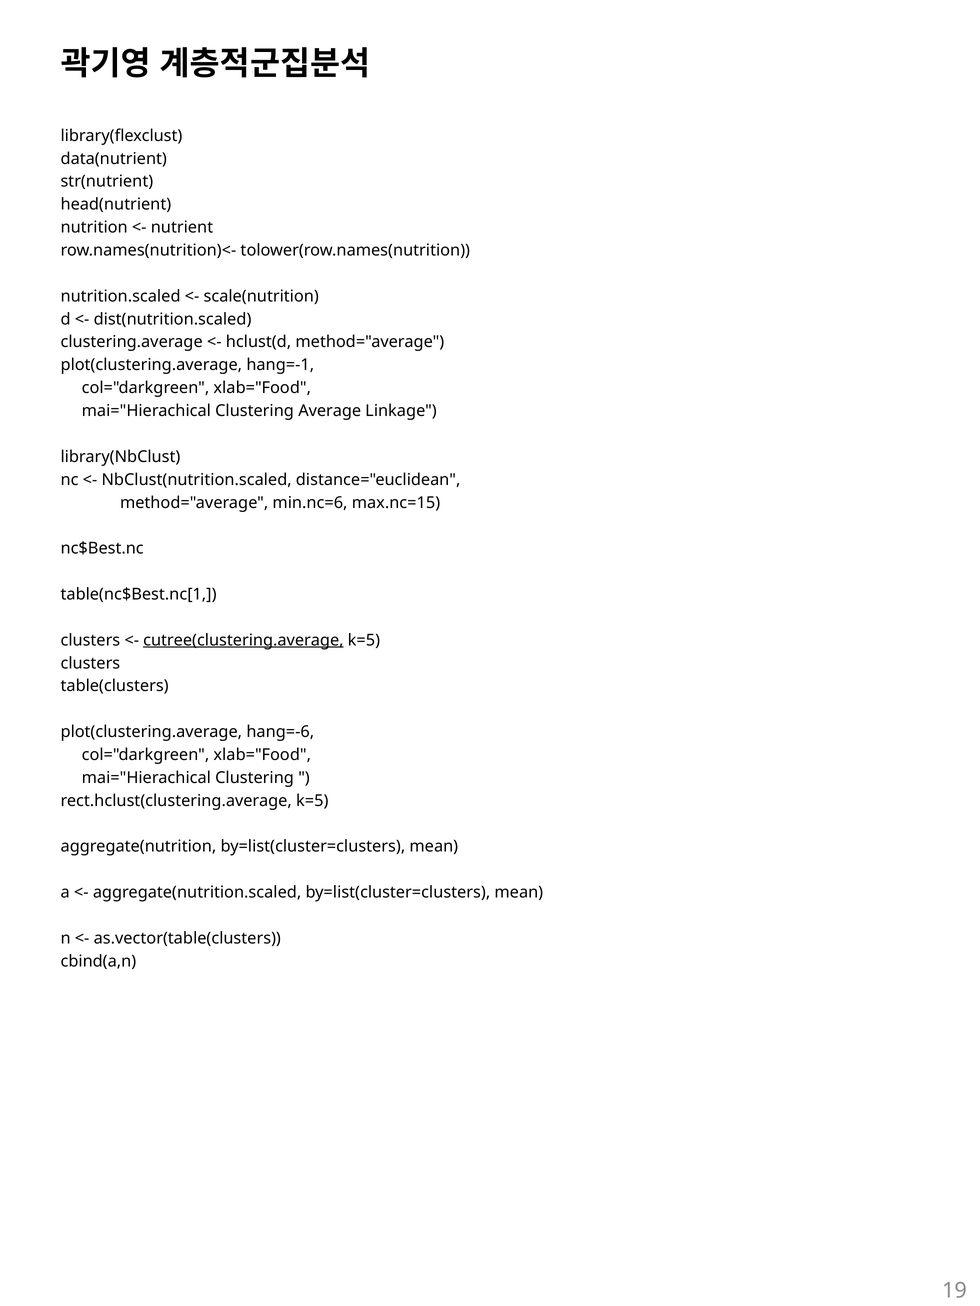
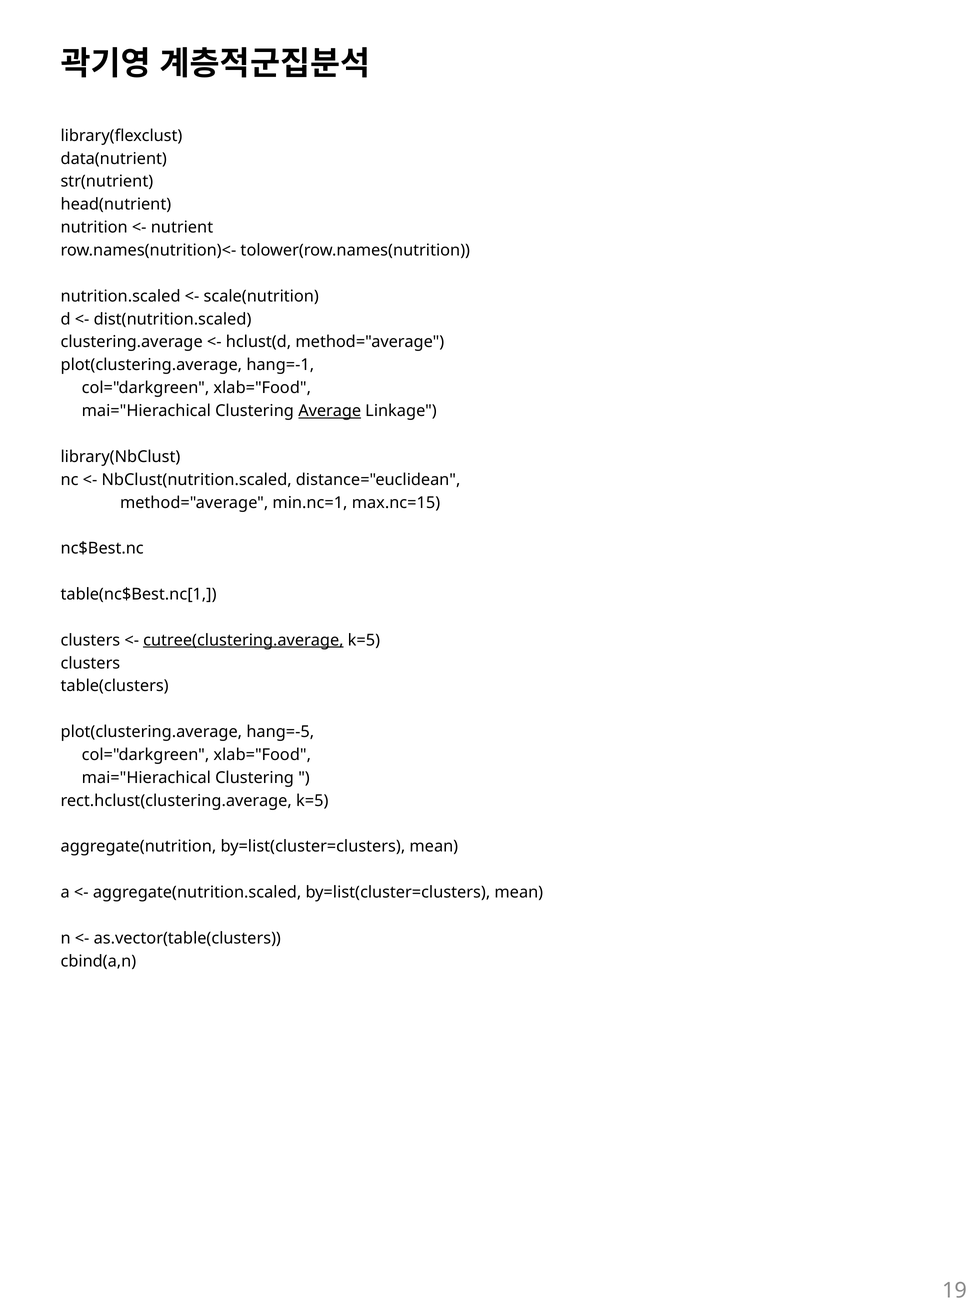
Average underline: none -> present
min.nc=6: min.nc=6 -> min.nc=1
hang=-6: hang=-6 -> hang=-5
